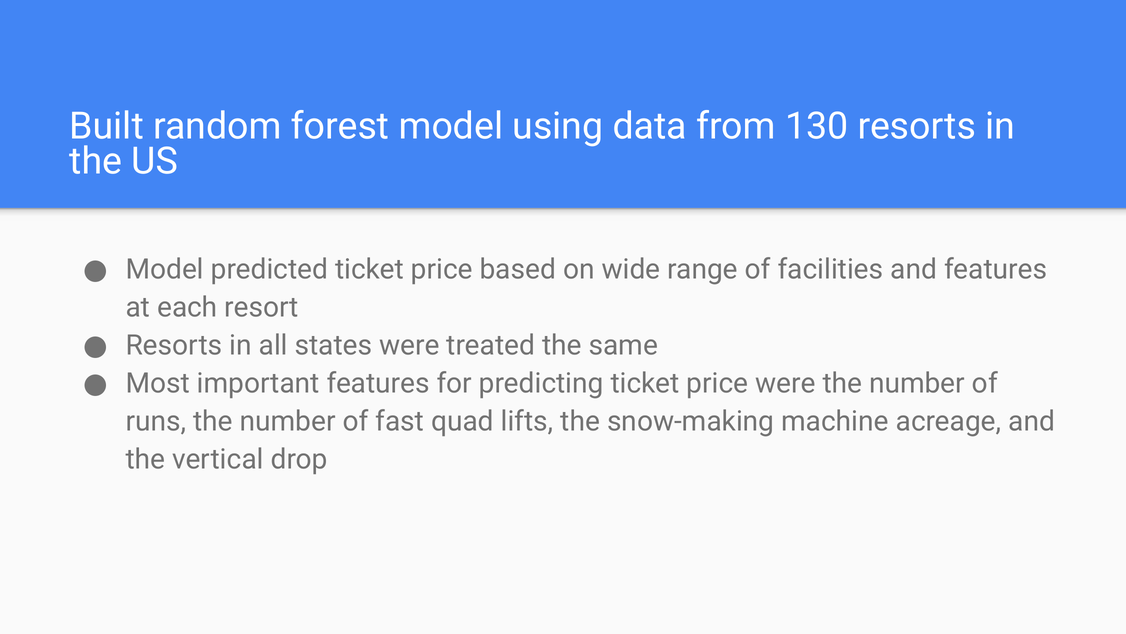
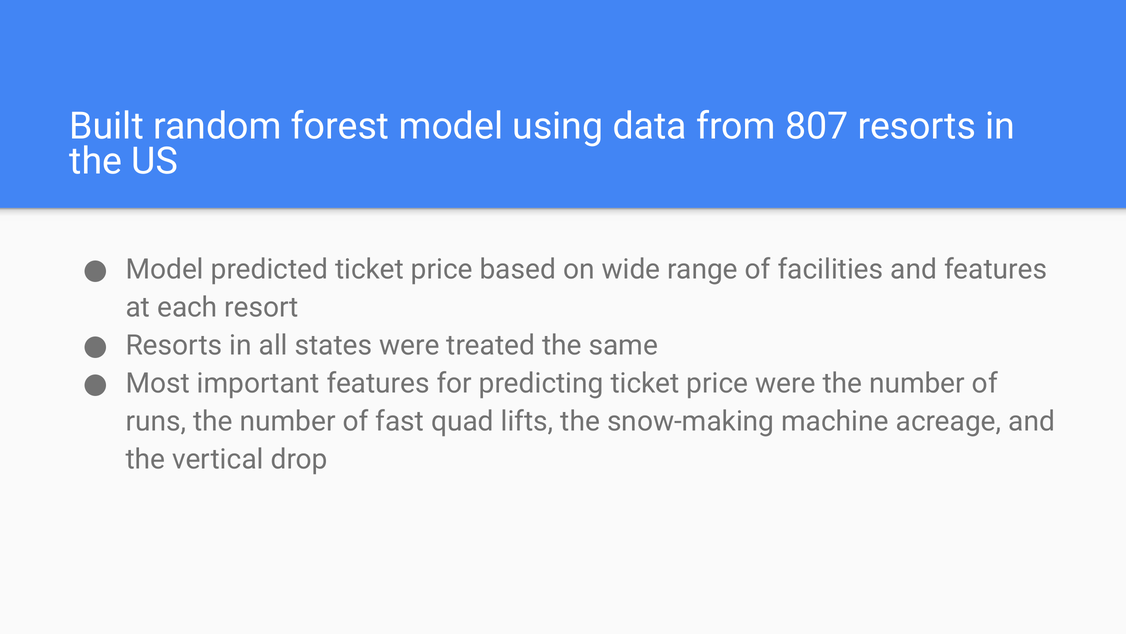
130: 130 -> 807
